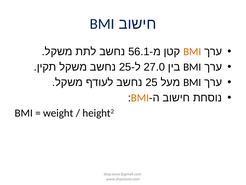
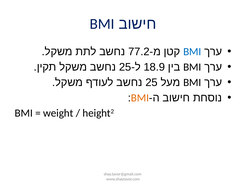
56.1: 56.1 -> 77.2
BMI at (192, 52) colour: orange -> blue
27.0: 27.0 -> 18.9
